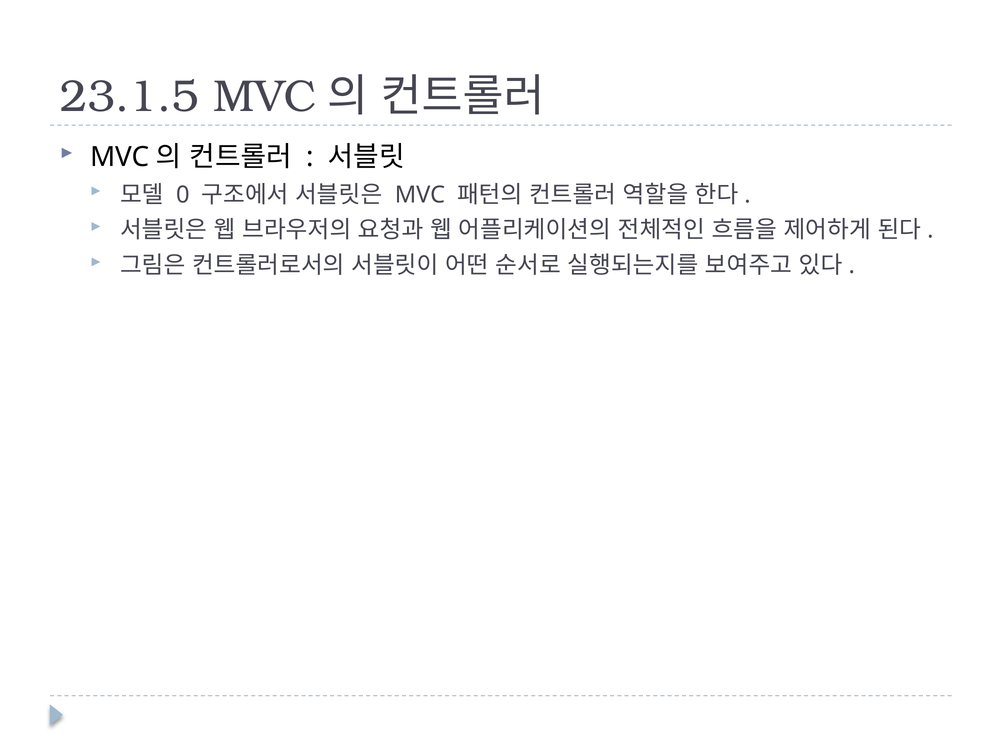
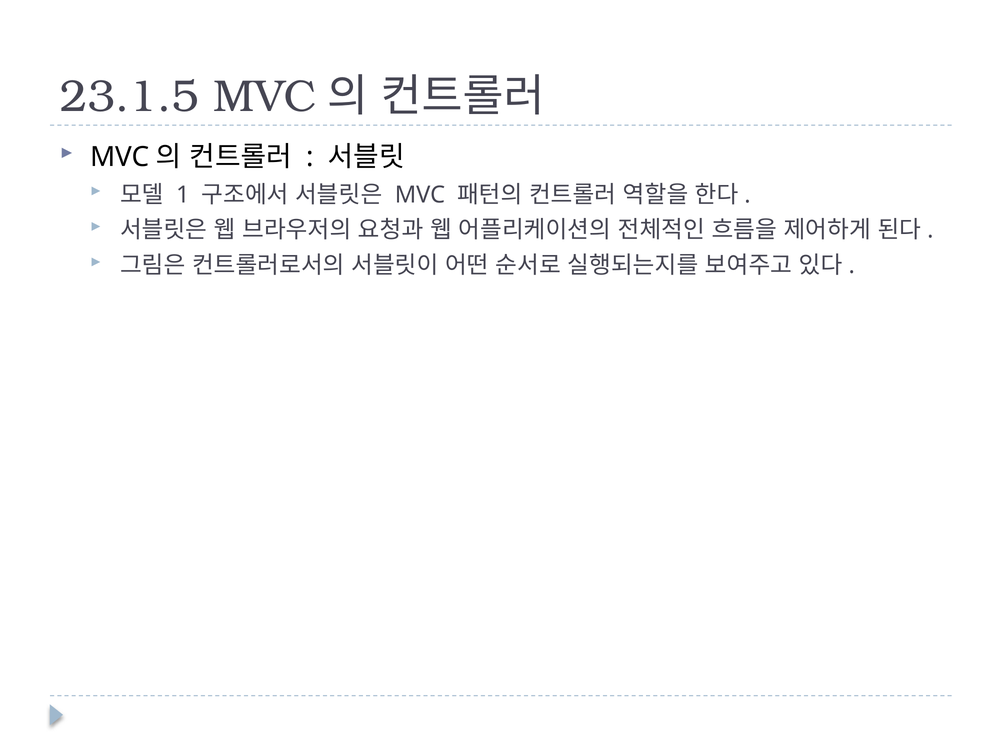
0: 0 -> 1
